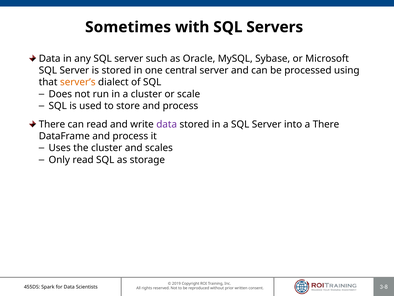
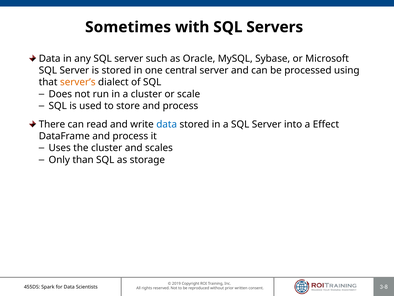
data at (167, 124) colour: purple -> blue
a There: There -> Effect
Only read: read -> than
